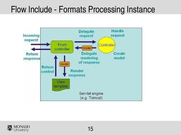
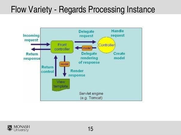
Include: Include -> Variety
Formats: Formats -> Regards
